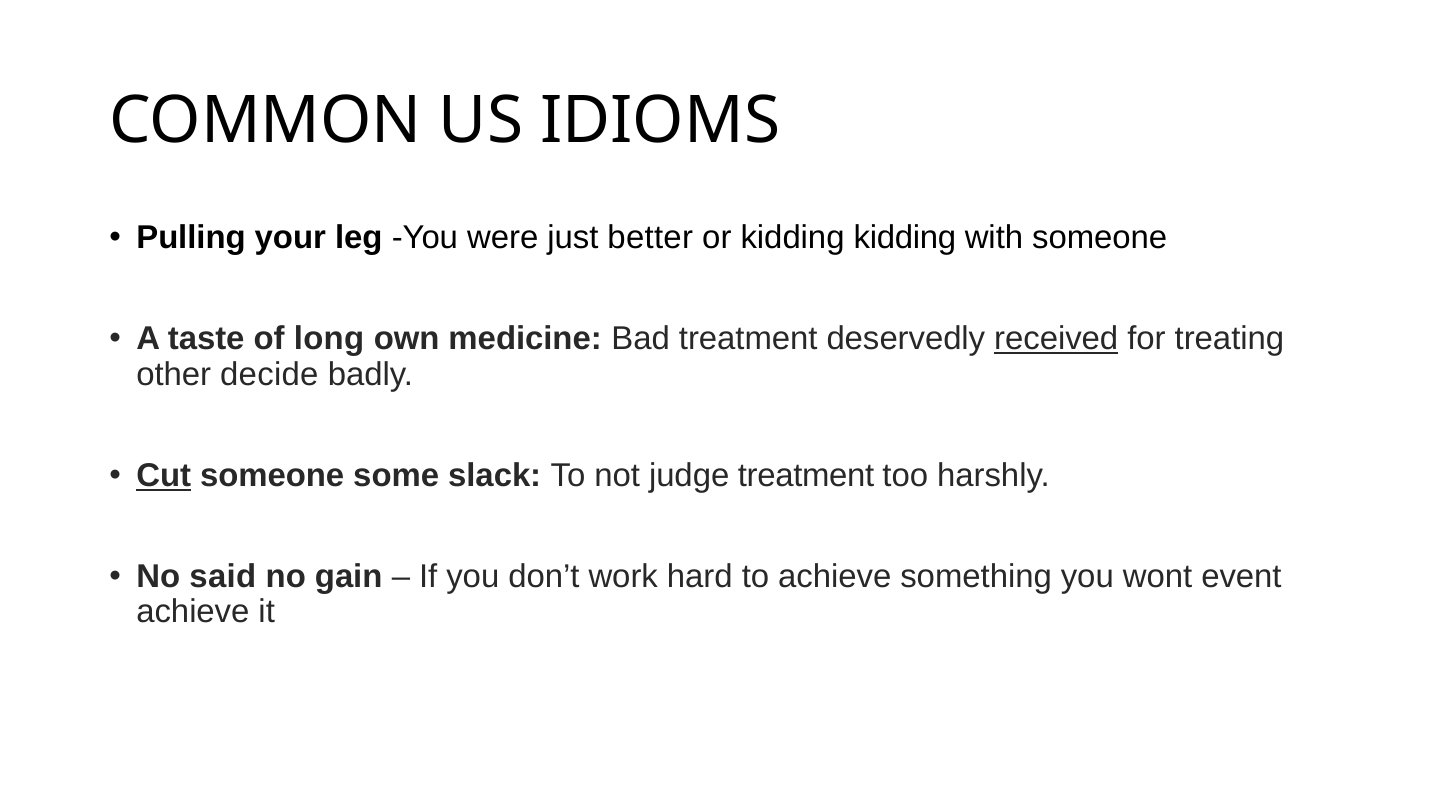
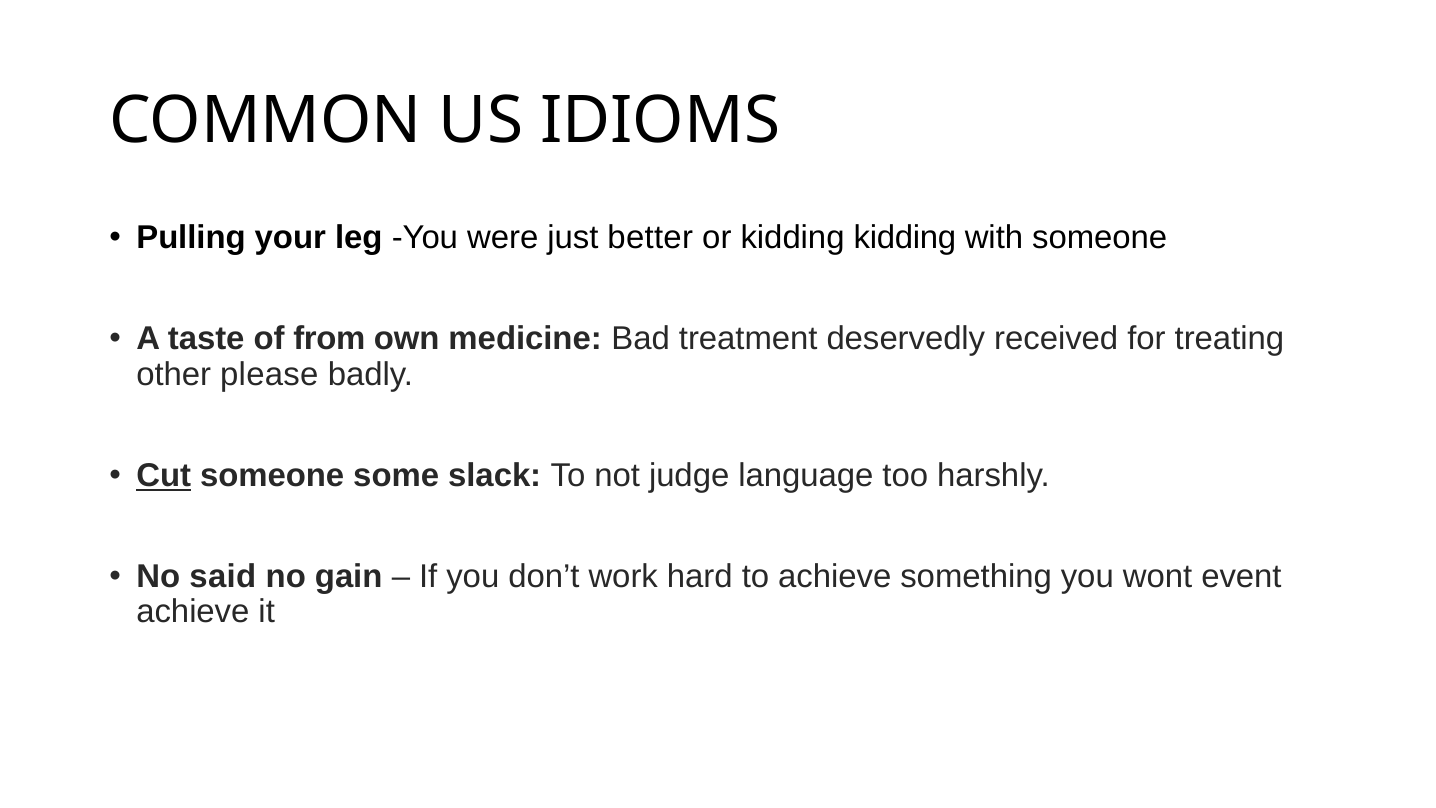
long: long -> from
received underline: present -> none
decide: decide -> please
judge treatment: treatment -> language
